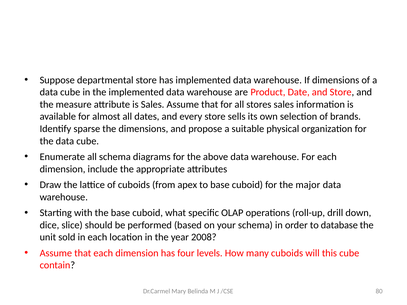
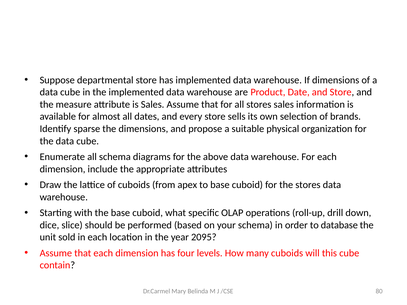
the major: major -> stores
2008: 2008 -> 2095
